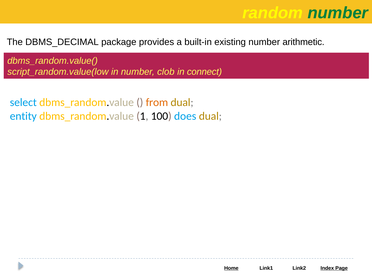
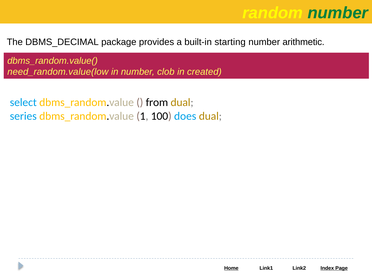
existing: existing -> starting
script_random.value(low: script_random.value(low -> need_random.value(low
connect: connect -> created
from colour: orange -> black
entity: entity -> series
